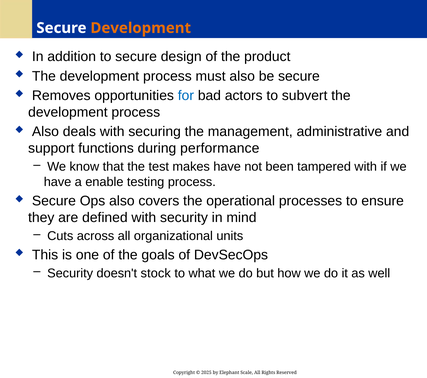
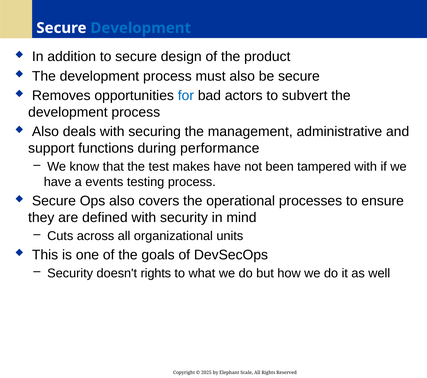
Development at (141, 28) colour: orange -> blue
enable: enable -> events
doesn't stock: stock -> rights
